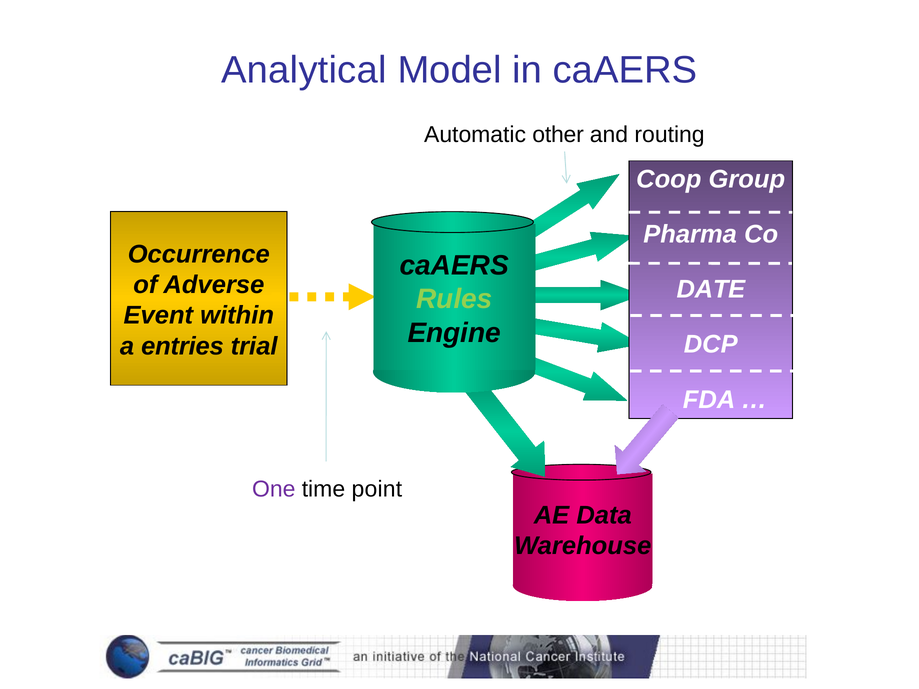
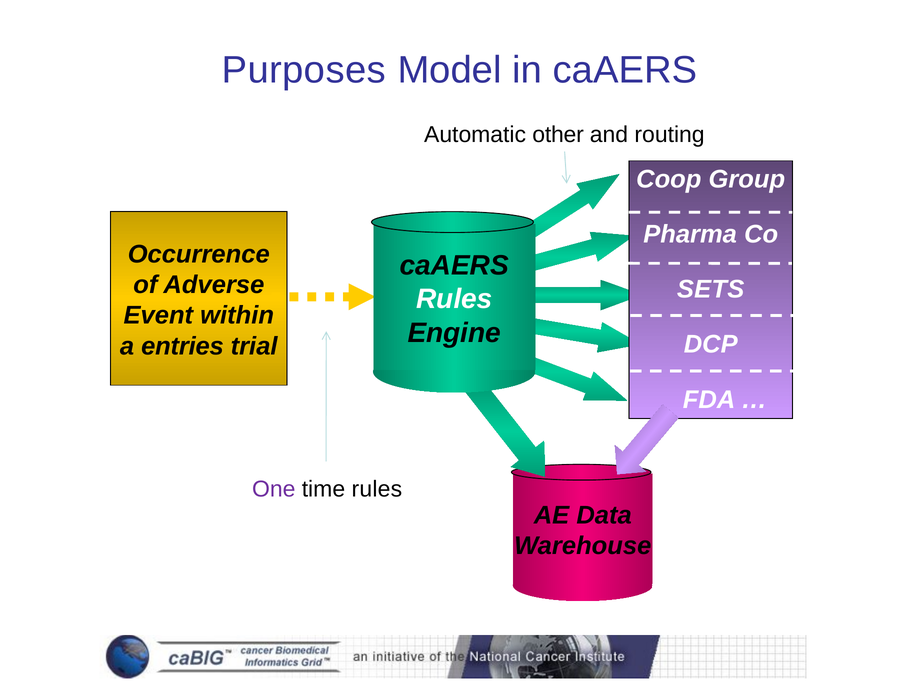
Analytical: Analytical -> Purposes
DATE: DATE -> SETS
Rules at (454, 299) colour: light green -> white
time point: point -> rules
